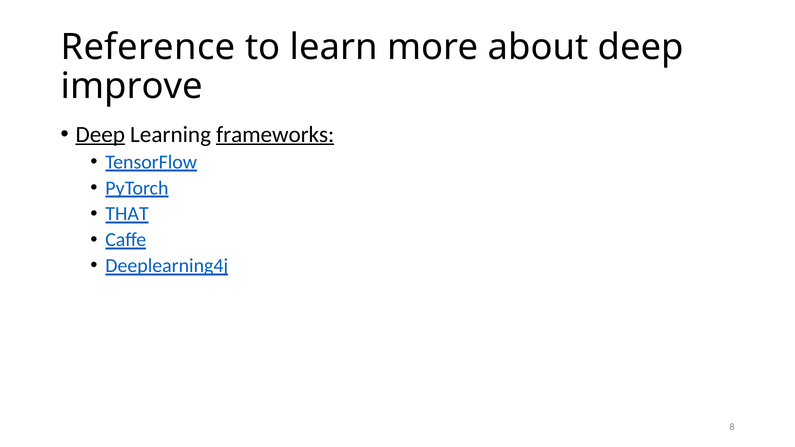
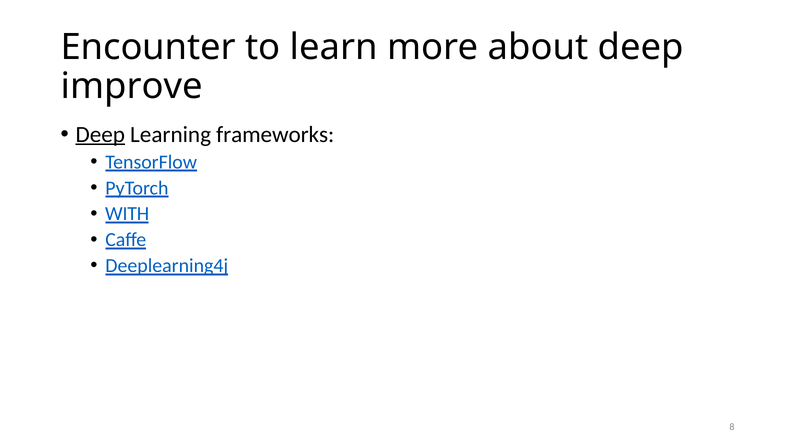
Reference: Reference -> Encounter
frameworks underline: present -> none
THAT: THAT -> WITH
